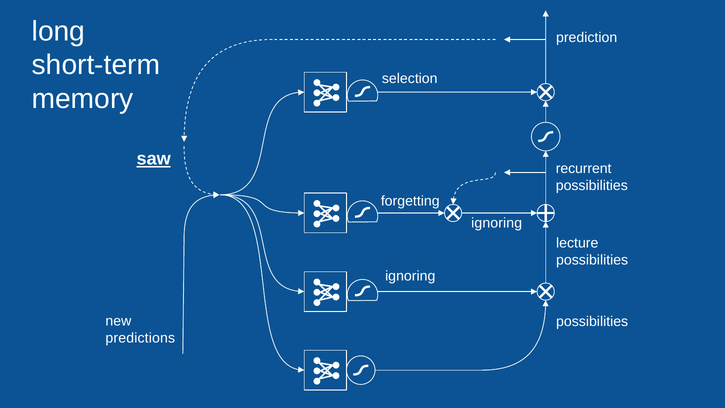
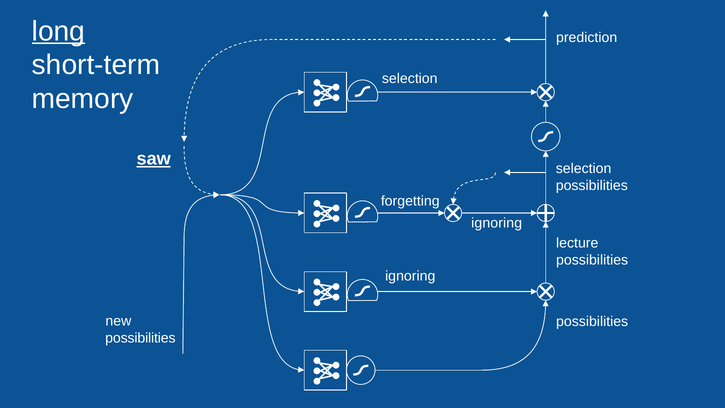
long underline: none -> present
recurrent at (584, 168): recurrent -> selection
predictions at (140, 338): predictions -> possibilities
